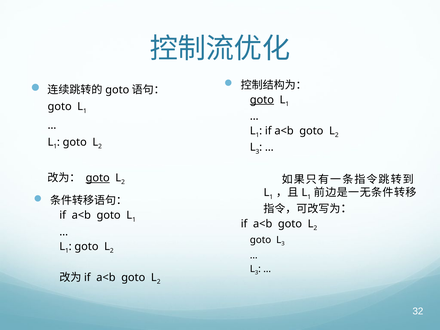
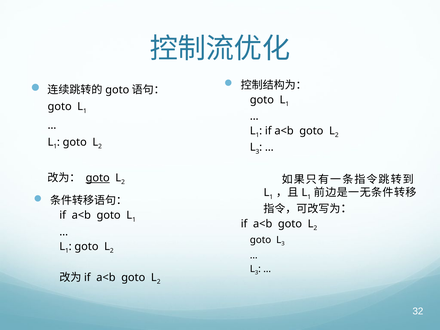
goto at (262, 100) underline: present -> none
